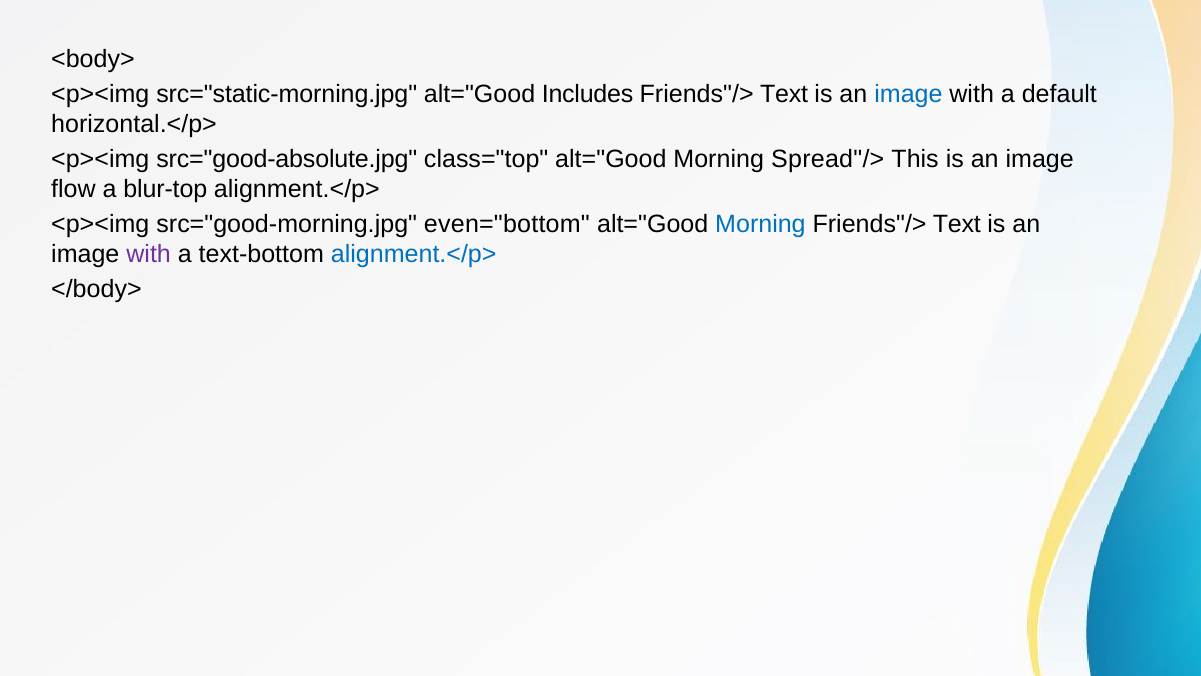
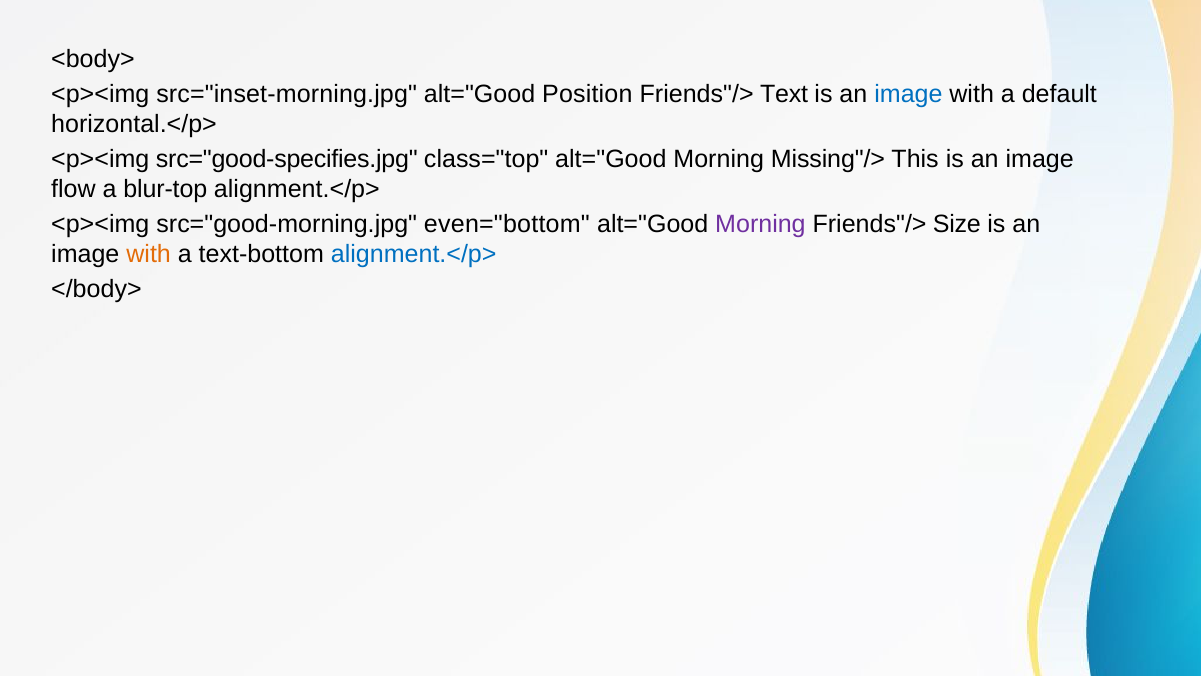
src="static-morning.jpg: src="static-morning.jpg -> src="inset-morning.jpg
Includes: Includes -> Position
src="good-absolute.jpg: src="good-absolute.jpg -> src="good-specifies.jpg
Spread"/>: Spread"/> -> Missing"/>
Morning at (760, 224) colour: blue -> purple
Text at (957, 224): Text -> Size
with at (149, 254) colour: purple -> orange
